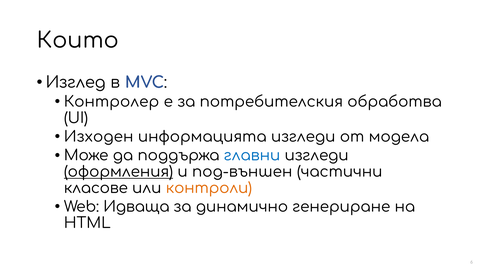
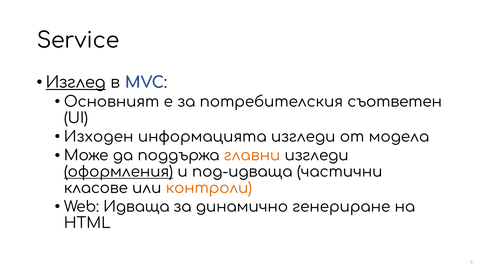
Които: Които -> Service
Изглед underline: none -> present
Контролер: Контролер -> Основният
обработва: обработва -> съответен
главни colour: blue -> orange
под-външен: под-външен -> под-идваща
